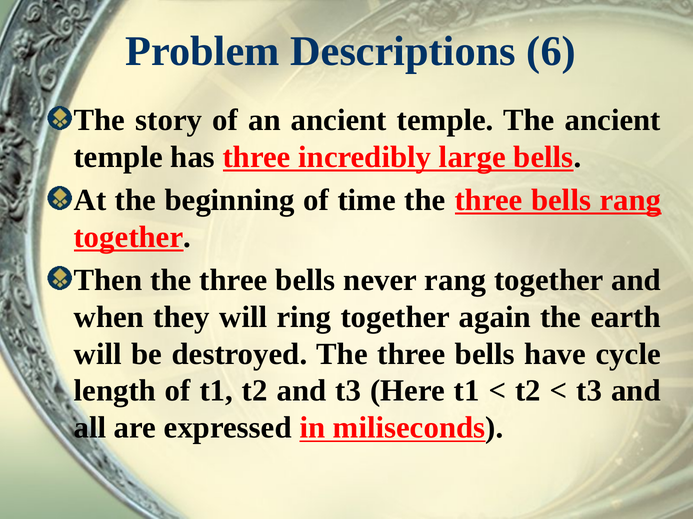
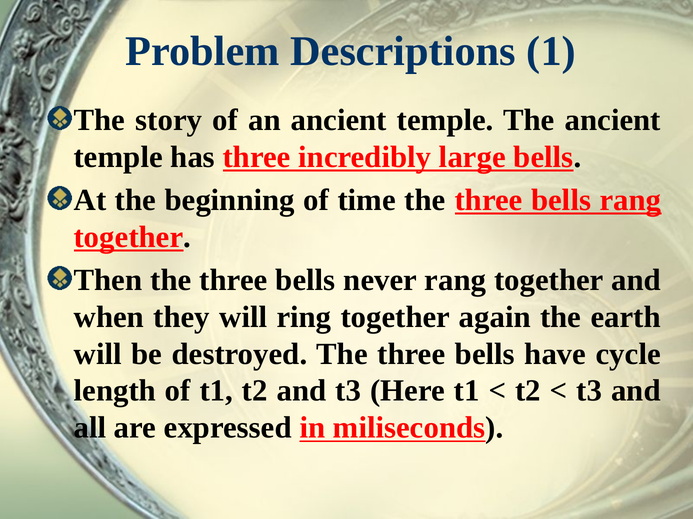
6: 6 -> 1
